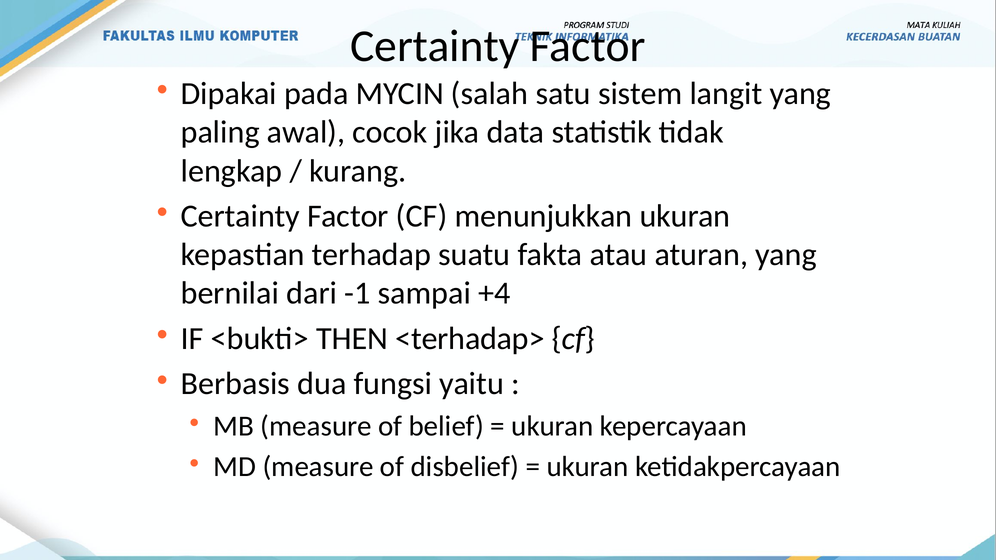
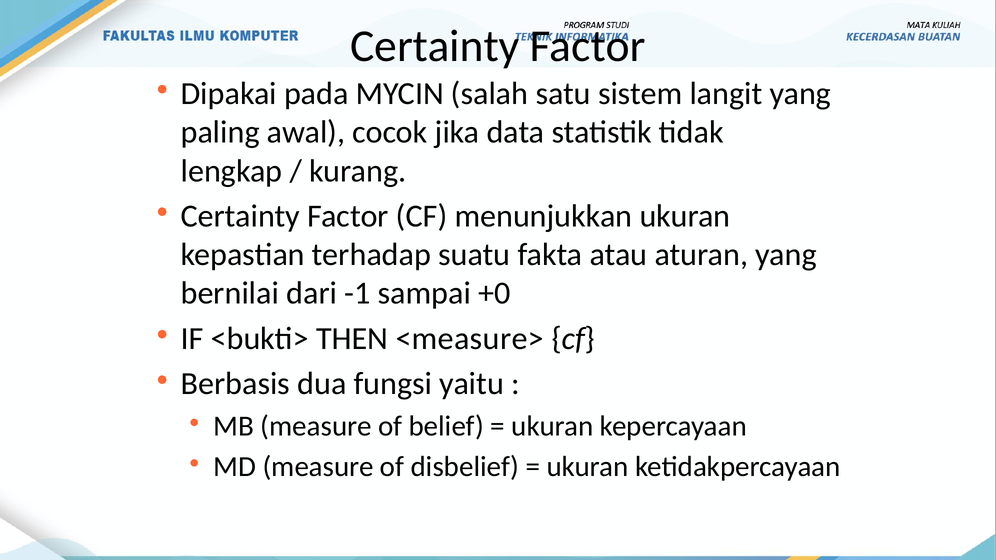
+4: +4 -> +0
<terhadap>: <terhadap> -> <measure>
